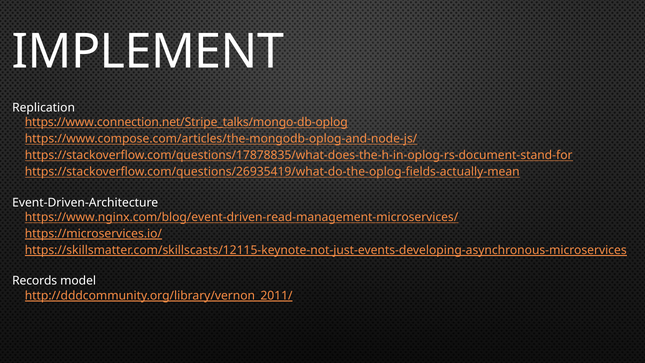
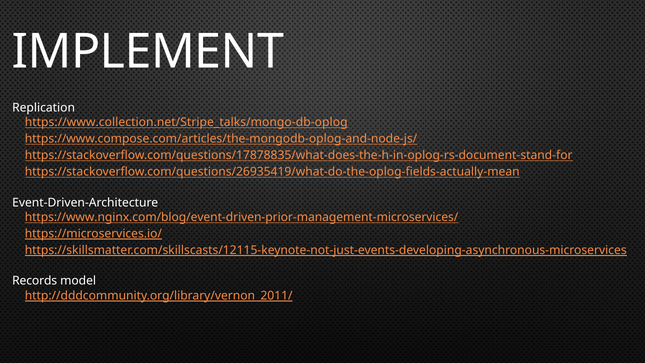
https://www.connection.net/Stripe_talks/mongo-db-oplog: https://www.connection.net/Stripe_talks/mongo-db-oplog -> https://www.collection.net/Stripe_talks/mongo-db-oplog
https://www.nginx.com/blog/event-driven-read-management-microservices/: https://www.nginx.com/blog/event-driven-read-management-microservices/ -> https://www.nginx.com/blog/event-driven-prior-management-microservices/
